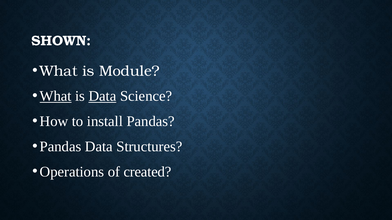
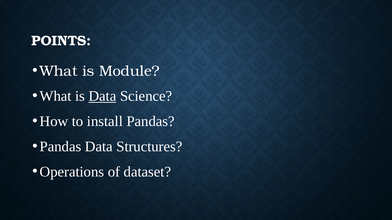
SHOWN: SHOWN -> POINTS
What at (56, 96) underline: present -> none
created: created -> dataset
